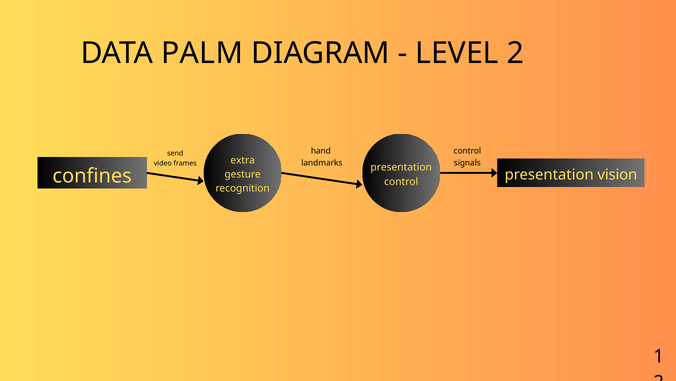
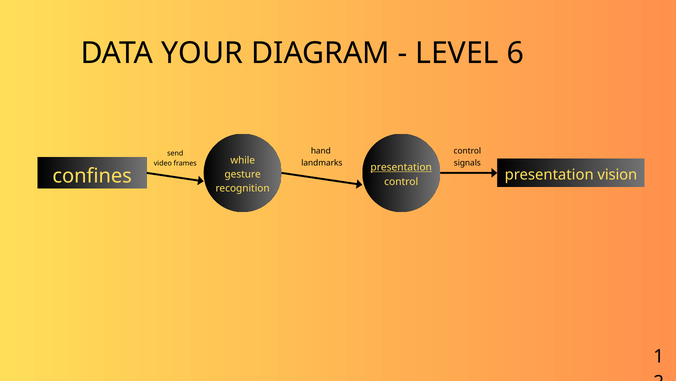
PALM: PALM -> YOUR
LEVEL 2: 2 -> 6
extra: extra -> while
presentation at (401, 167) underline: none -> present
